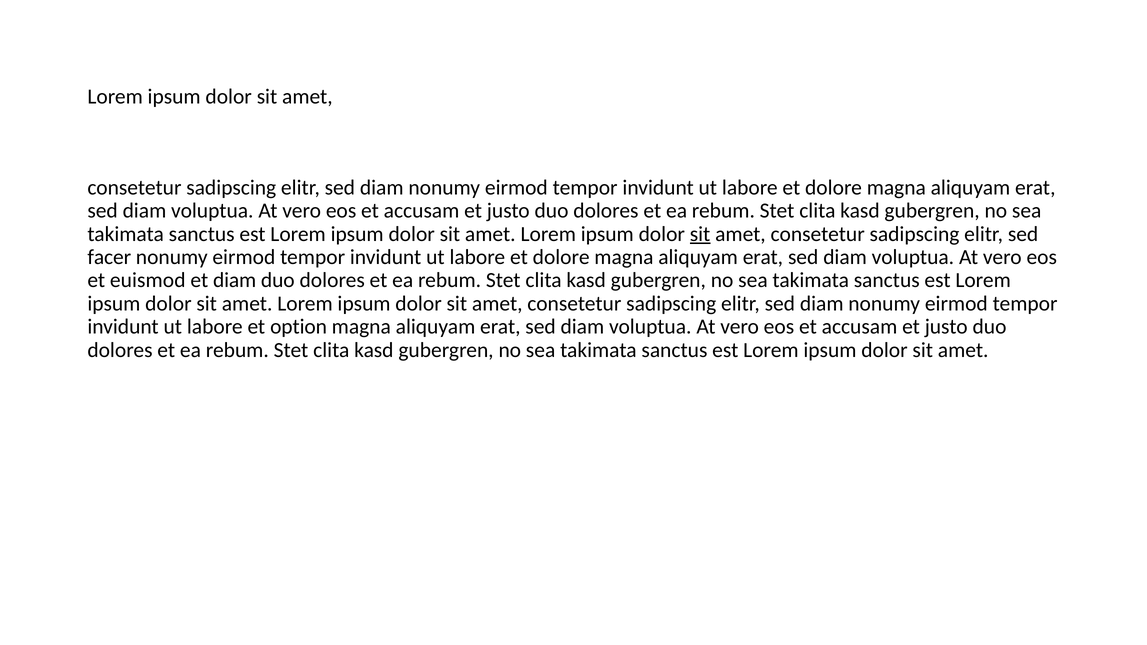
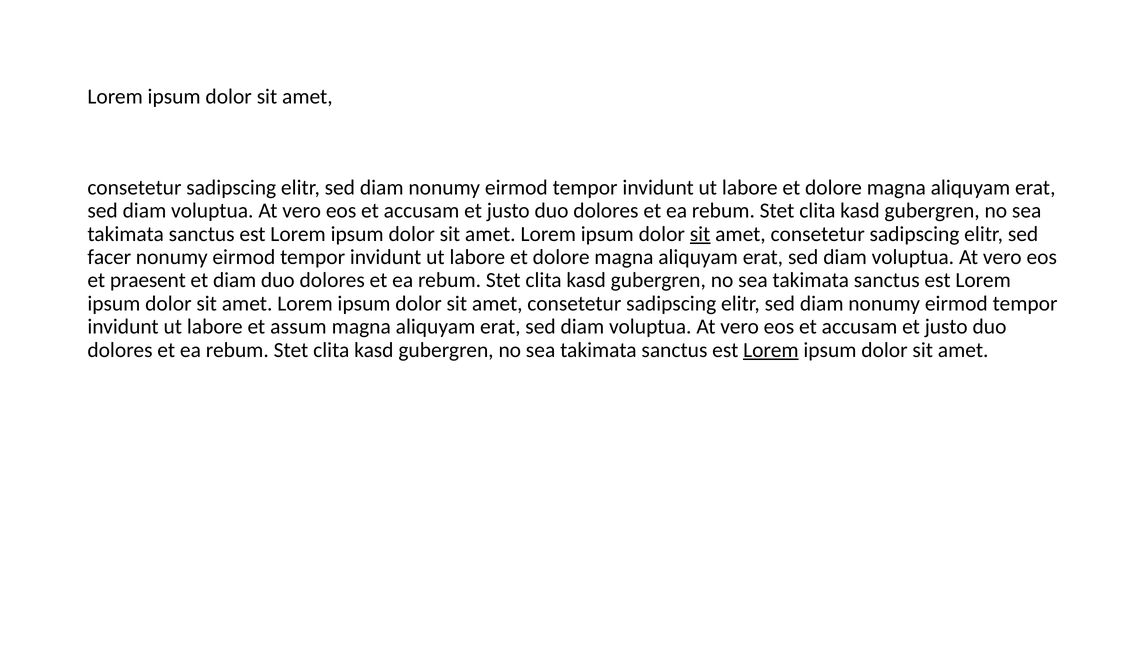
euismod: euismod -> praesent
option: option -> assum
Lorem at (771, 350) underline: none -> present
